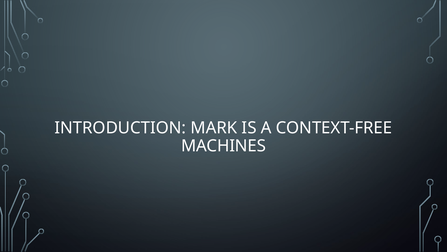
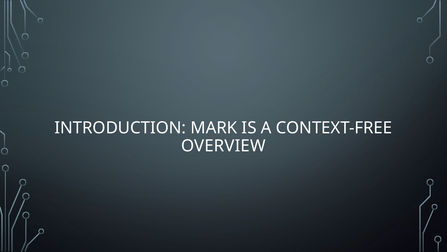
MACHINES: MACHINES -> OVERVIEW
